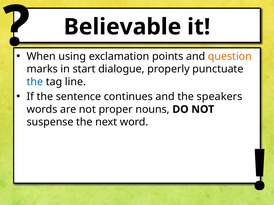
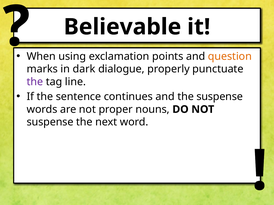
start: start -> dark
the at (35, 82) colour: blue -> purple
the speakers: speakers -> suspense
